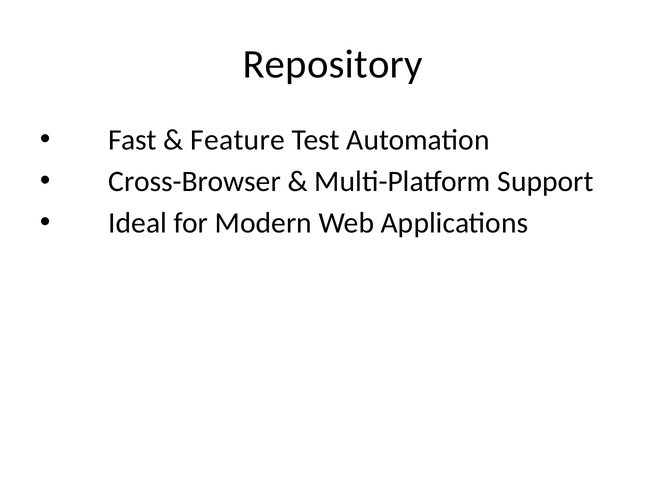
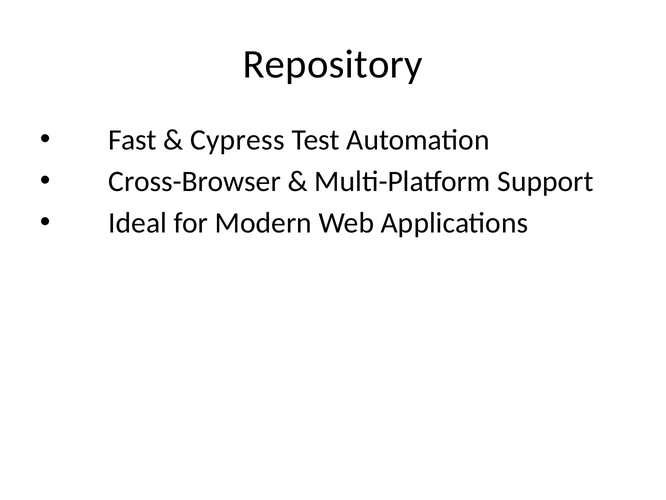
Feature: Feature -> Cypress
